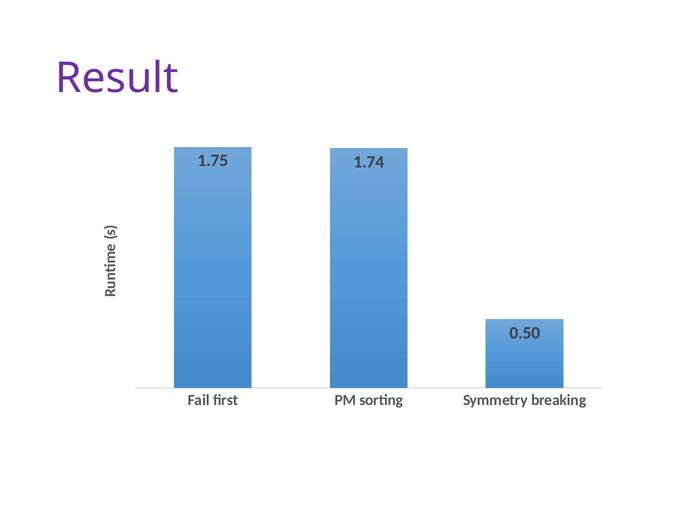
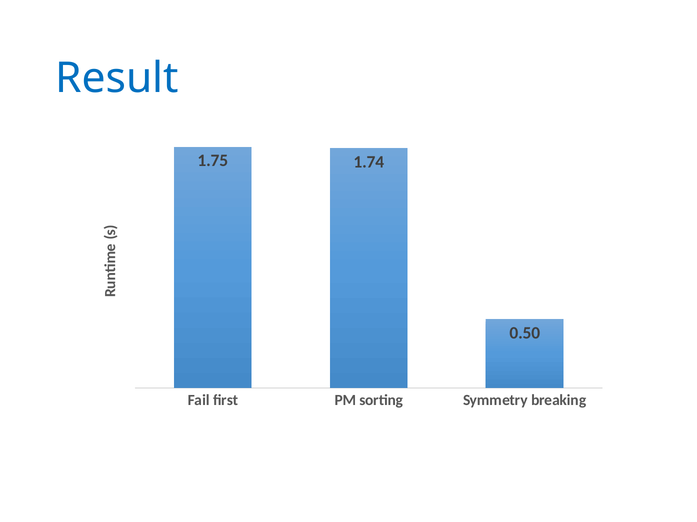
Result colour: purple -> blue
